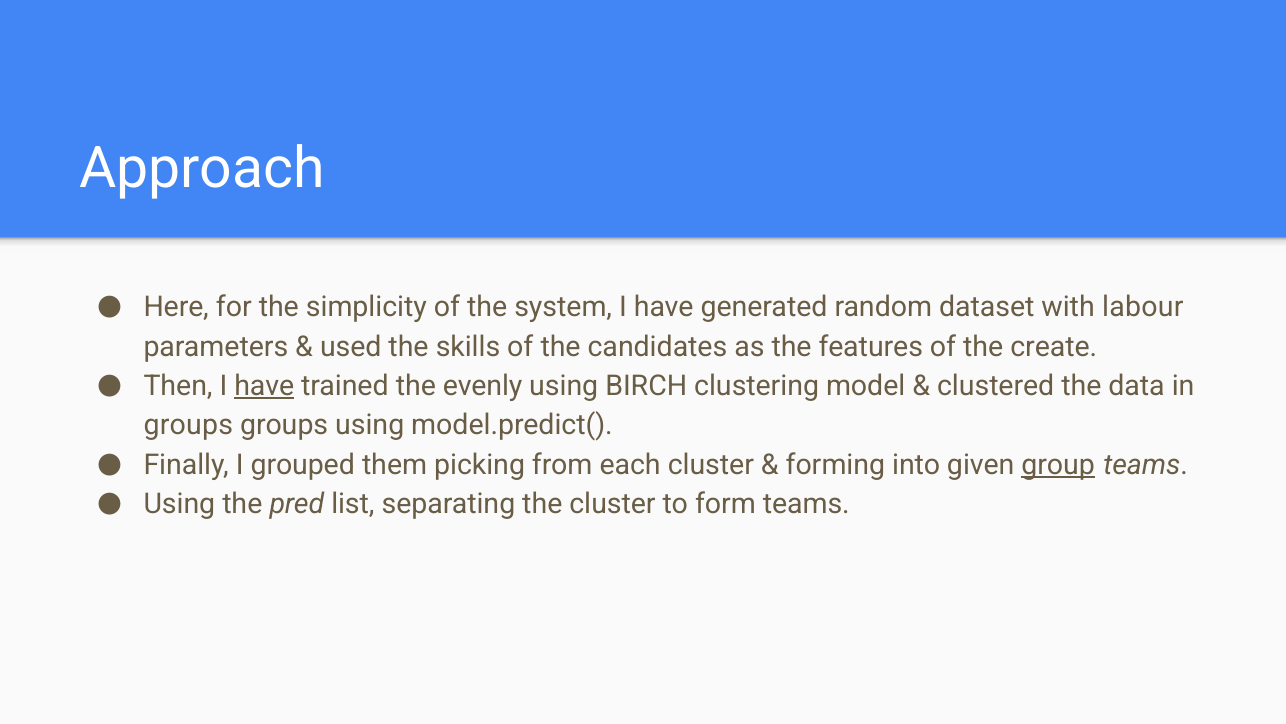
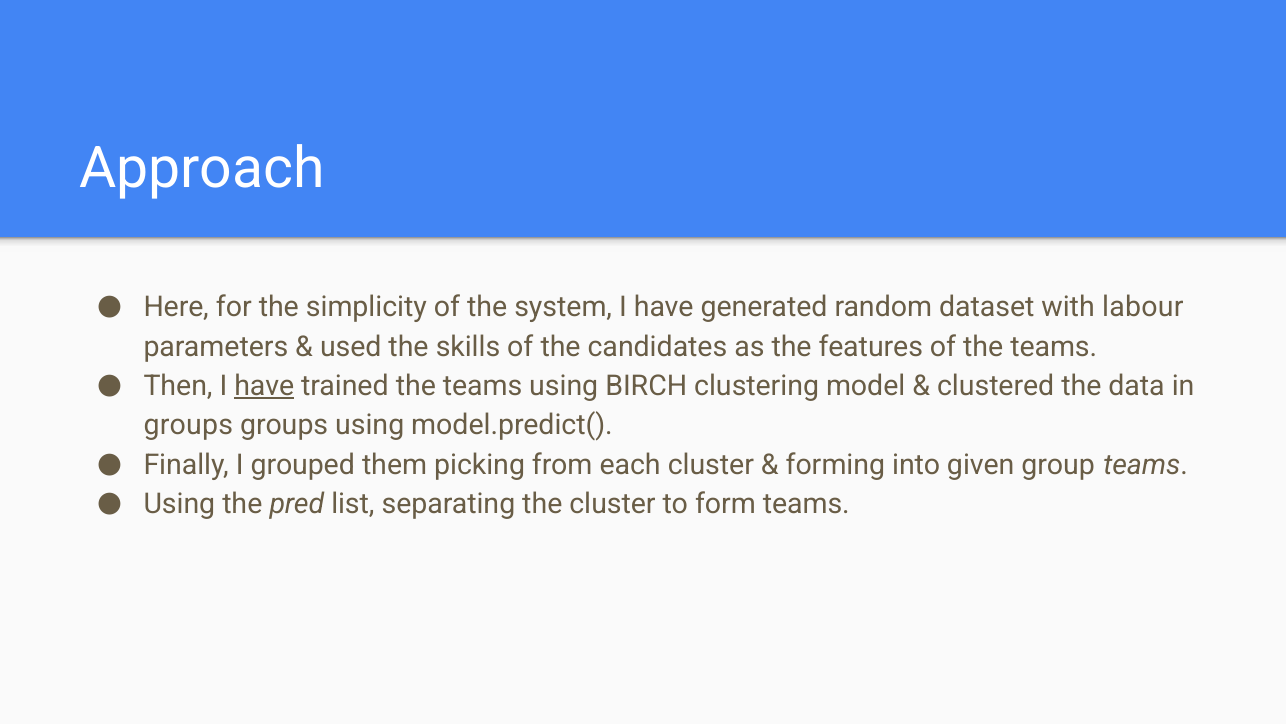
of the create: create -> teams
trained the evenly: evenly -> teams
group underline: present -> none
